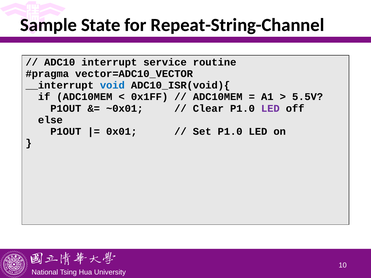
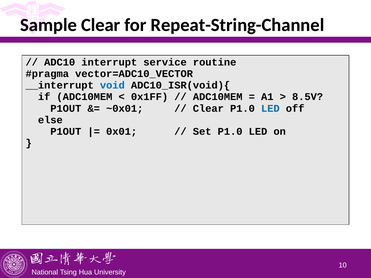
Sample State: State -> Clear
5.5V: 5.5V -> 8.5V
LED at (270, 108) colour: purple -> blue
